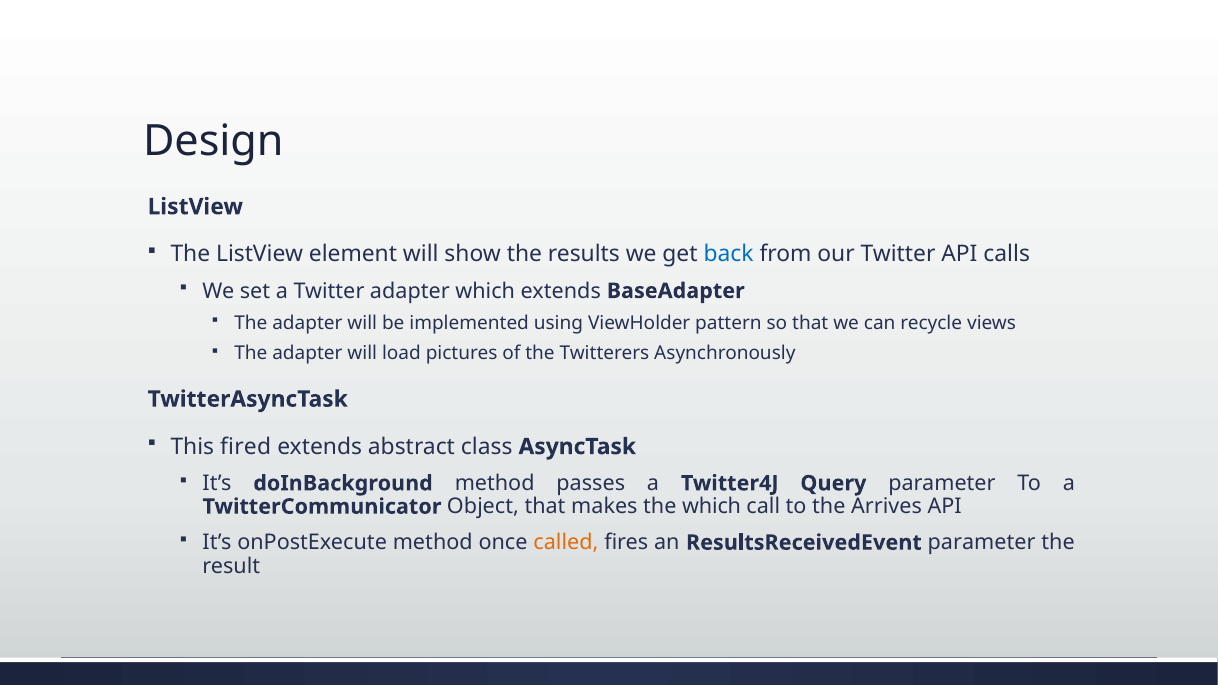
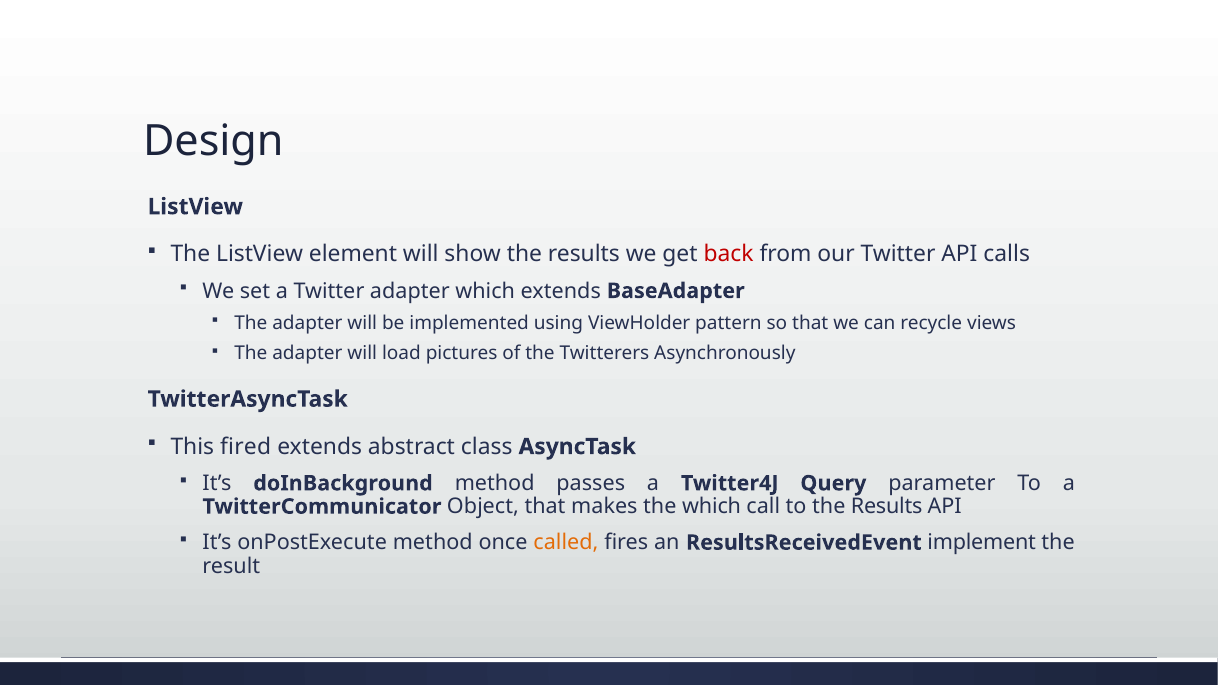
back colour: blue -> red
to the Arrives: Arrives -> Results
ResultsReceivedEvent parameter: parameter -> implement
